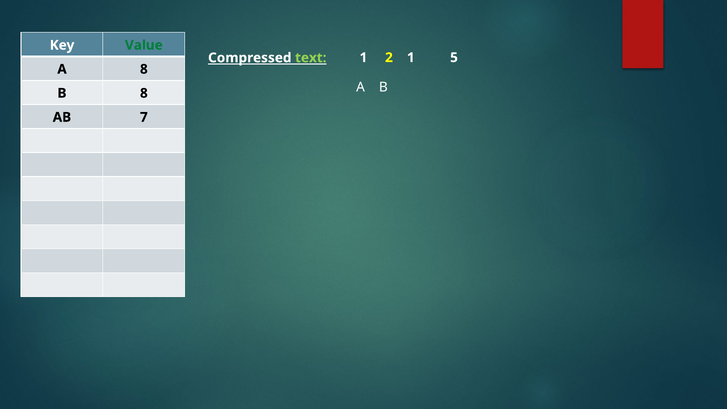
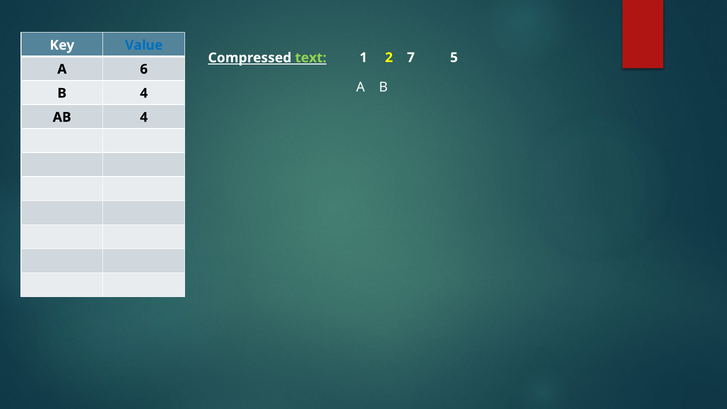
Value colour: green -> blue
2 1: 1 -> 7
A 8: 8 -> 6
B 8: 8 -> 4
AB 7: 7 -> 4
